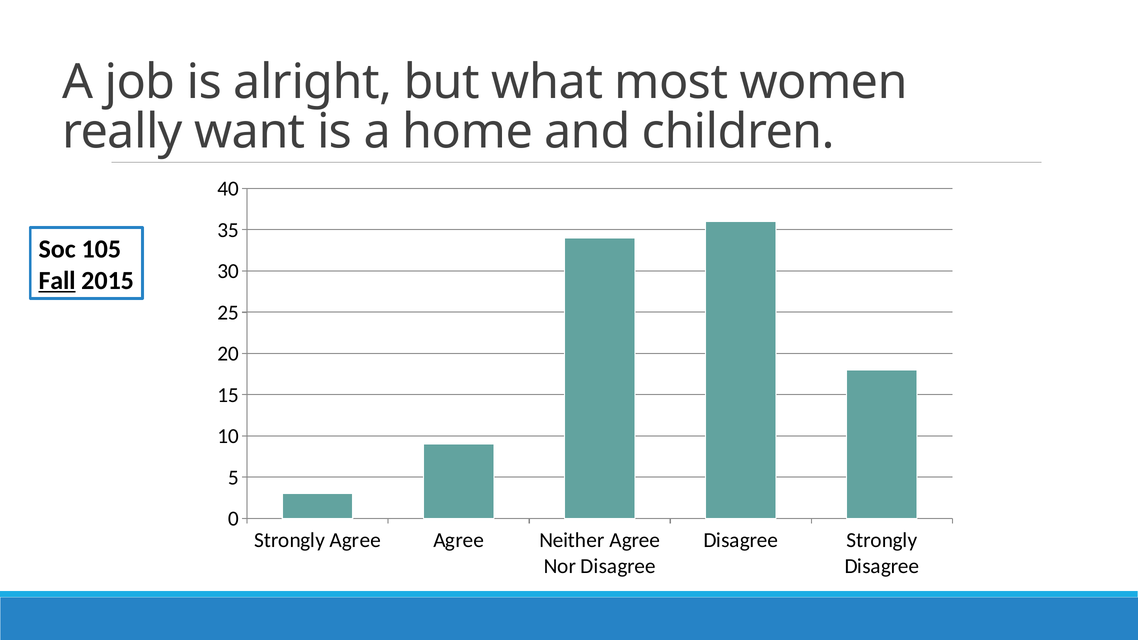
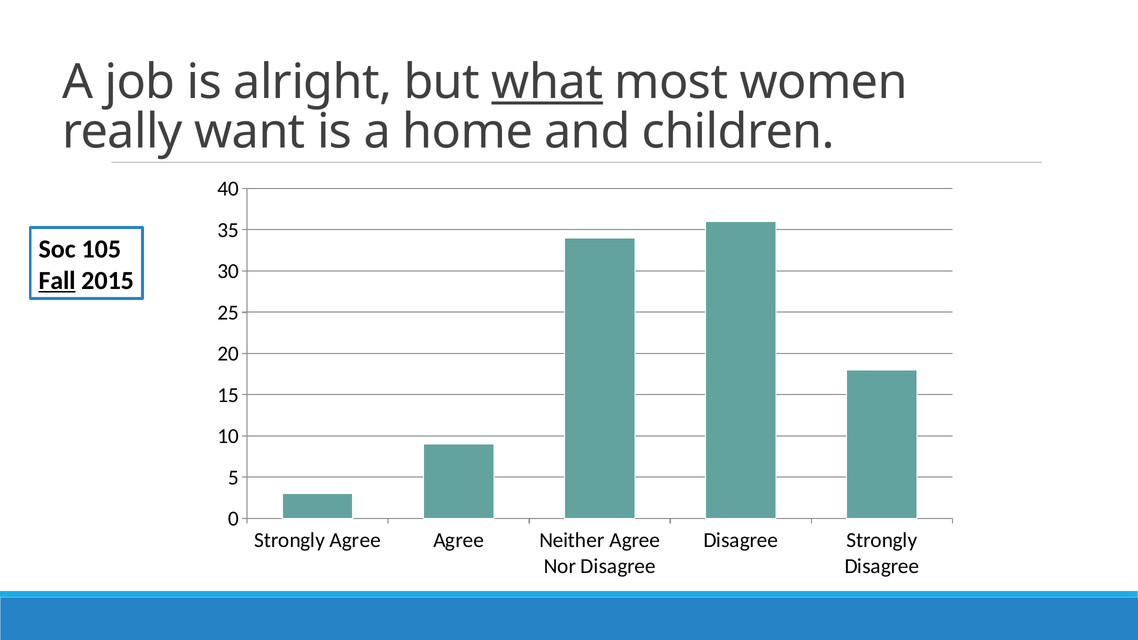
what underline: none -> present
